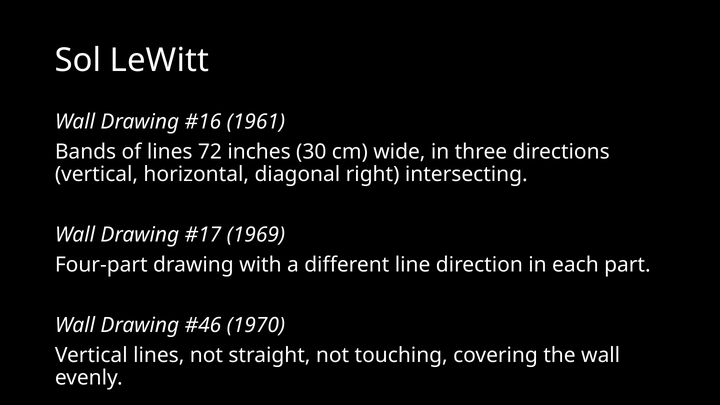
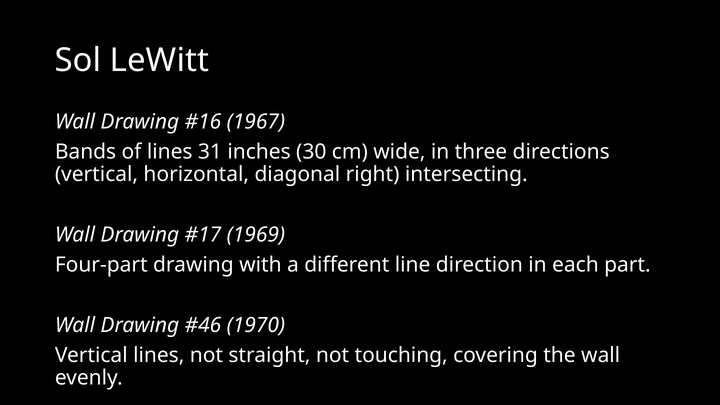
1961: 1961 -> 1967
72: 72 -> 31
